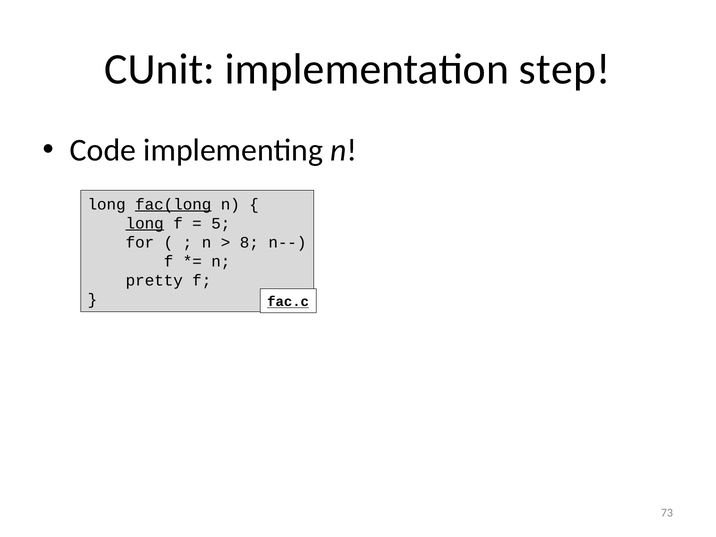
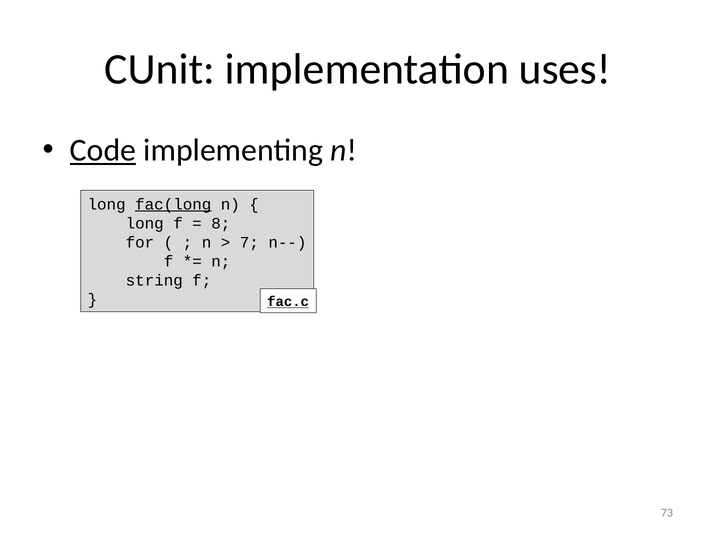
step: step -> uses
Code underline: none -> present
long at (145, 223) underline: present -> none
5: 5 -> 8
8: 8 -> 7
pretty: pretty -> string
